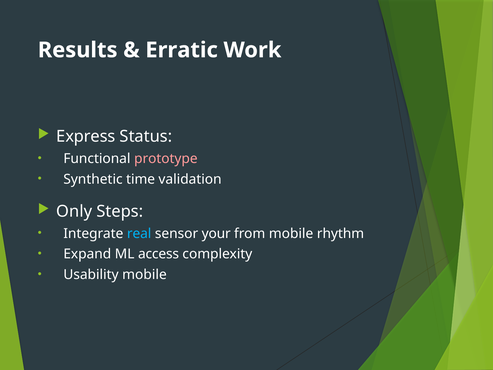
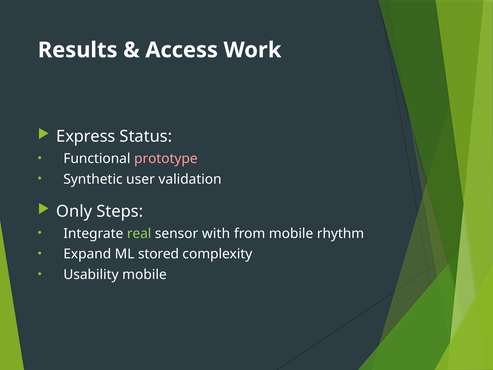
Erratic: Erratic -> Access
time: time -> user
real colour: light blue -> light green
your: your -> with
access: access -> stored
